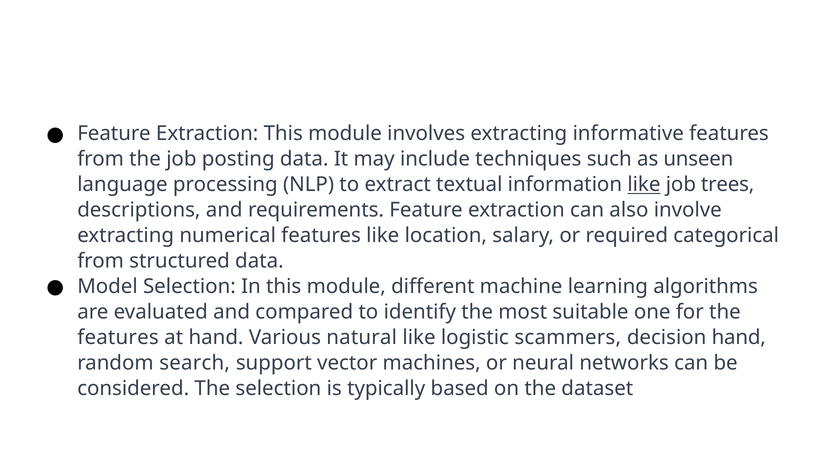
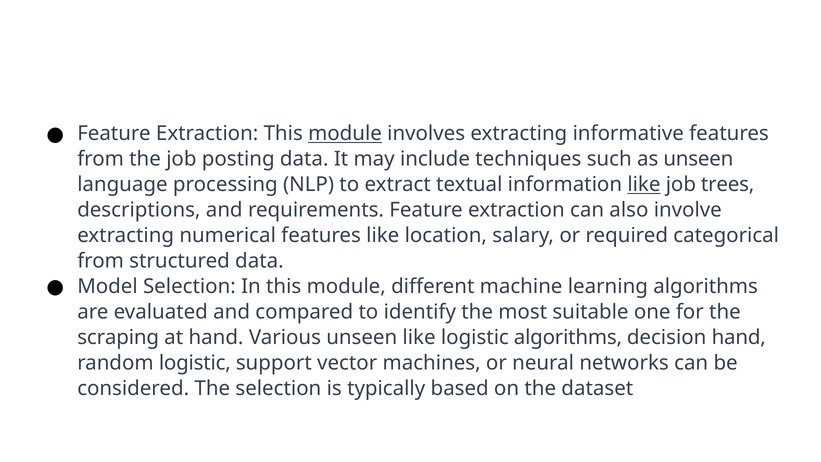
module at (345, 134) underline: none -> present
features at (118, 337): features -> scraping
Various natural: natural -> unseen
logistic scammers: scammers -> algorithms
random search: search -> logistic
